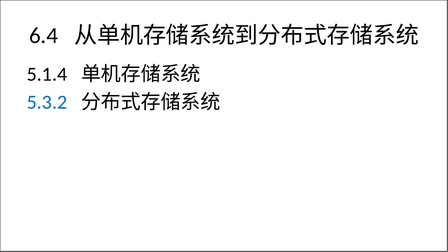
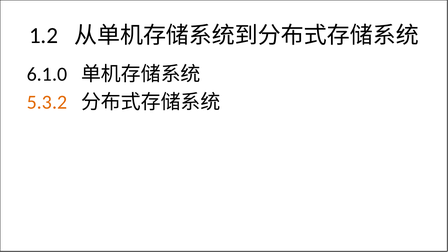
6.4: 6.4 -> 1.2
5.1.4: 5.1.4 -> 6.1.0
5.3.2 colour: blue -> orange
